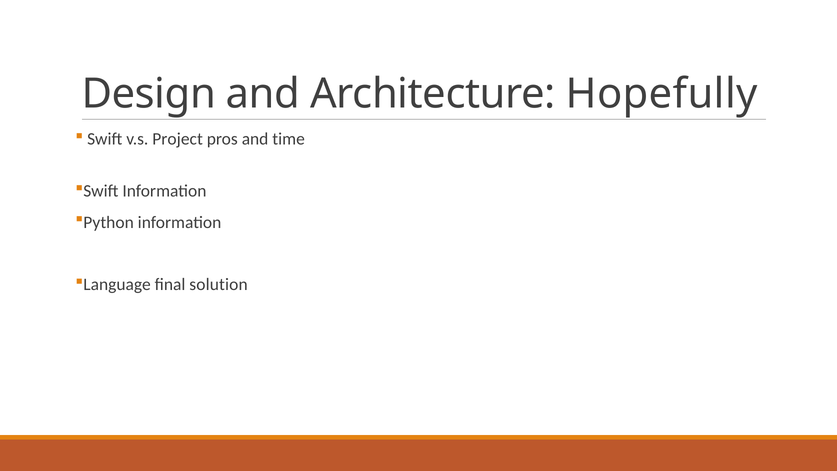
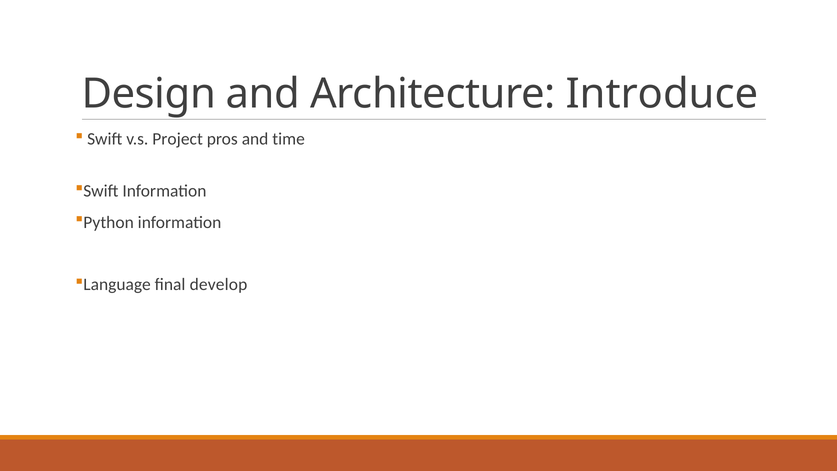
Hopefully: Hopefully -> Introduce
solution: solution -> develop
